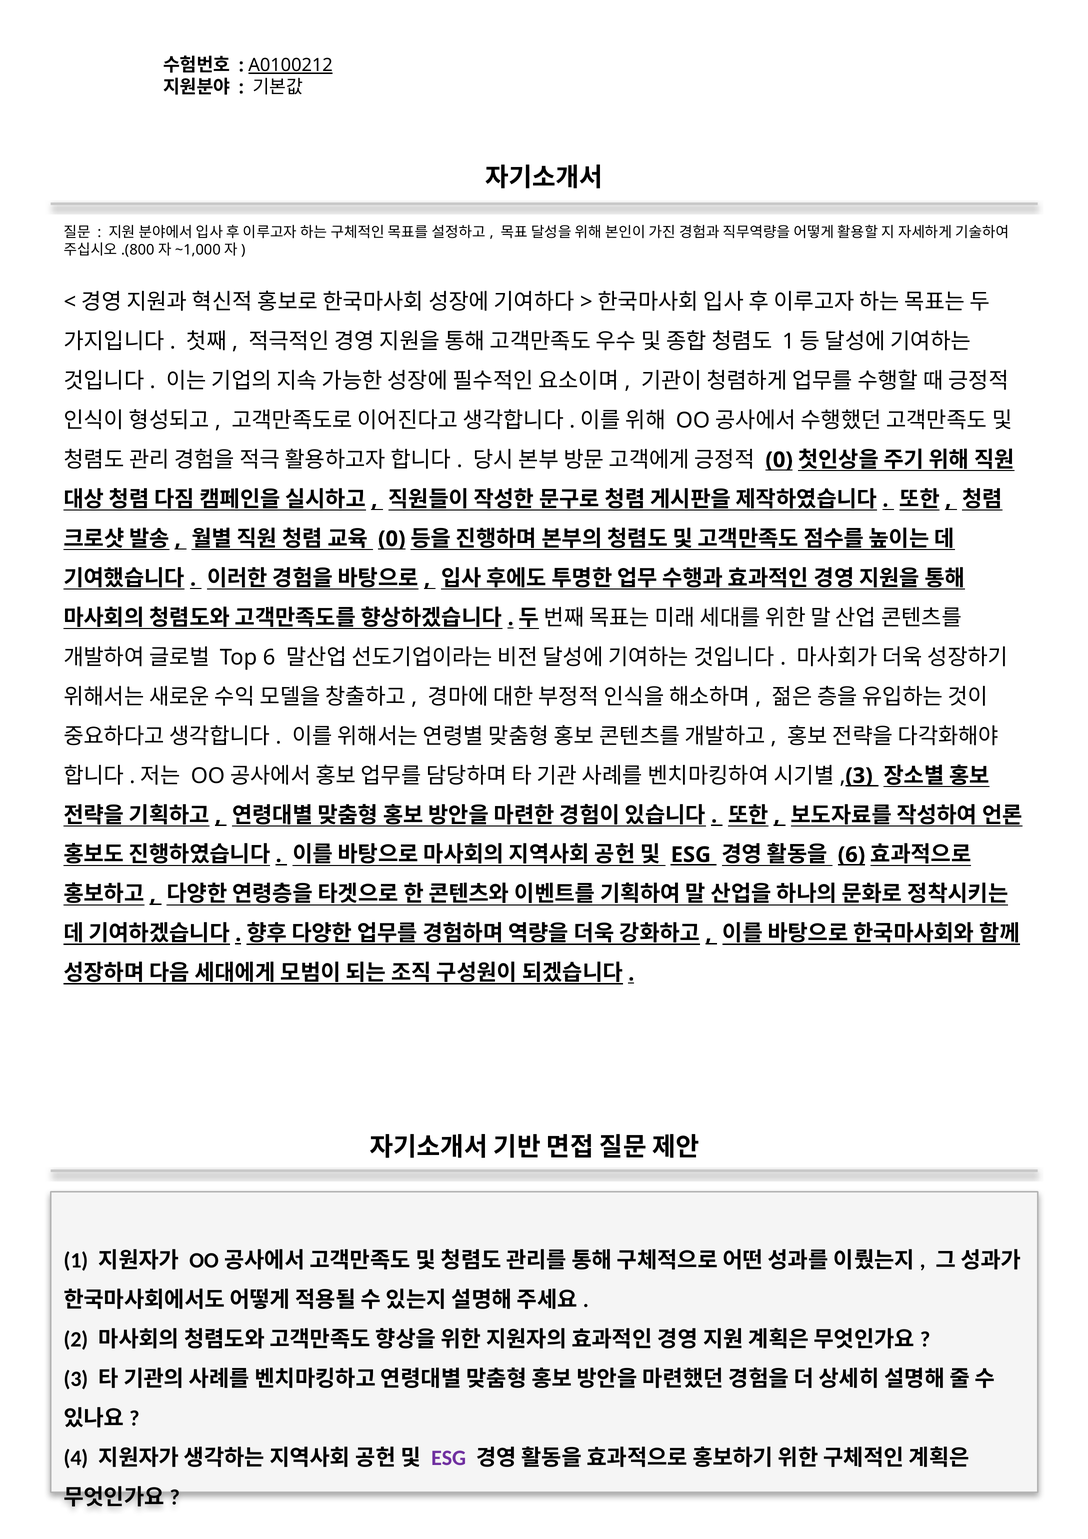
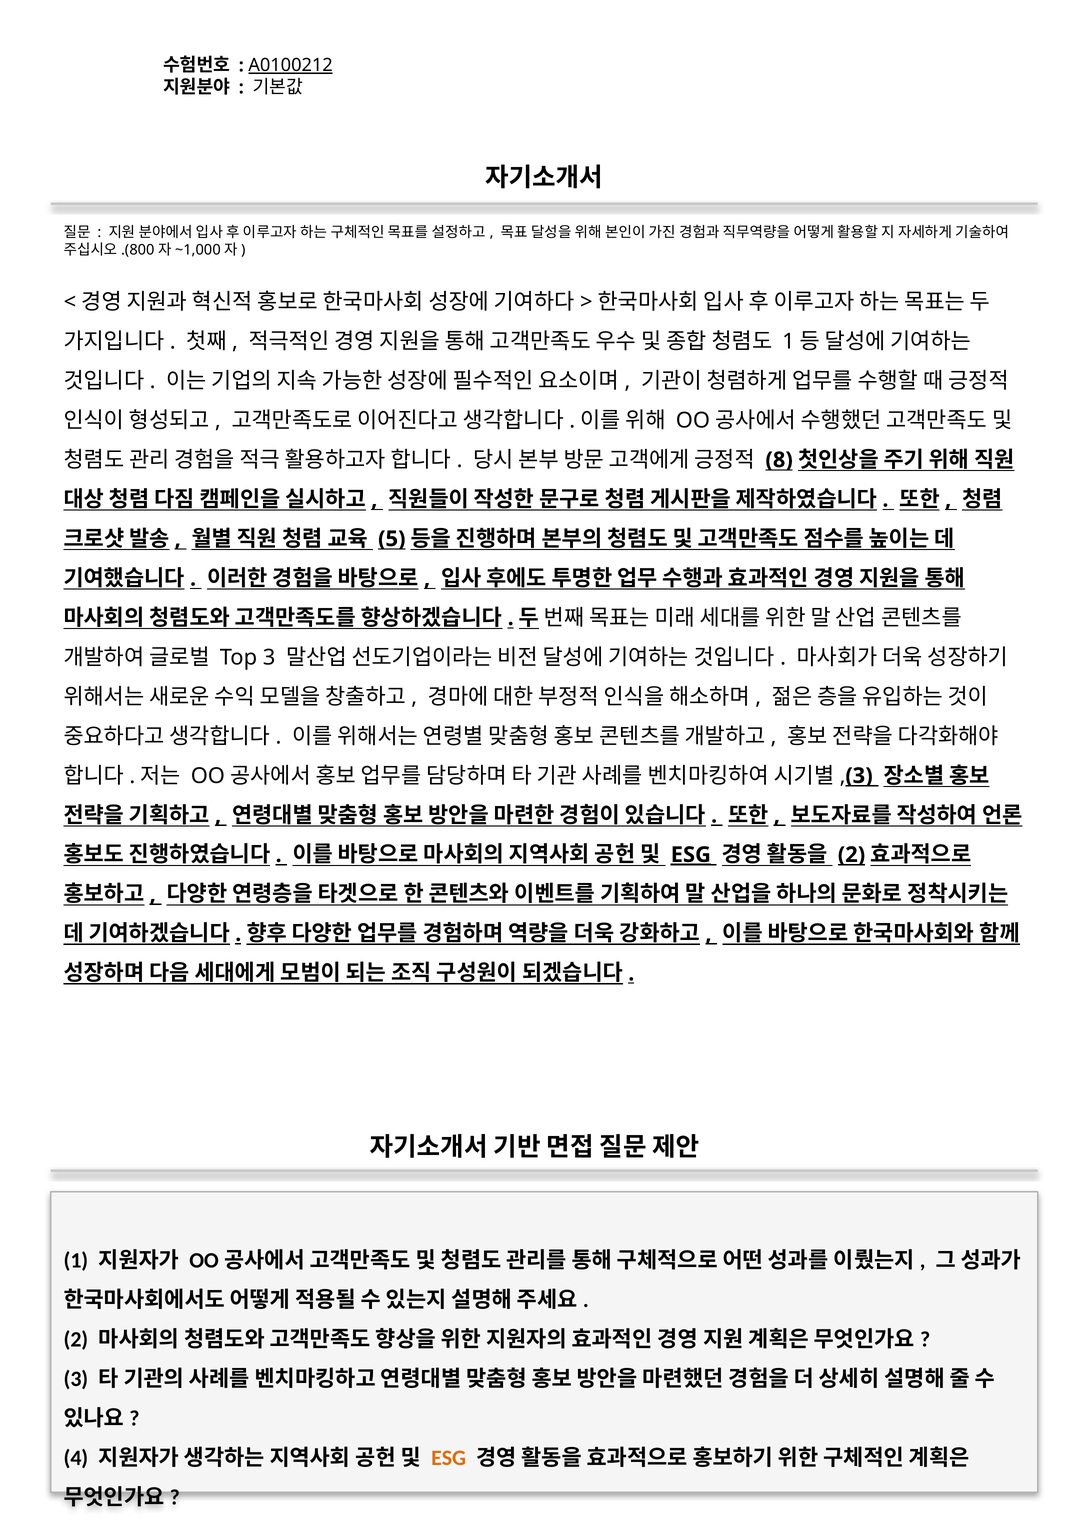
0 at (779, 460): 0 -> 8
0 at (392, 539): 0 -> 5
Top 6: 6 -> 3
ESG at (691, 855) underline: none -> present
6 at (851, 855): 6 -> 2
ESG at (449, 1458) colour: purple -> orange
